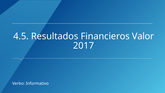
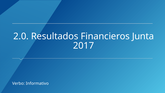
4.5: 4.5 -> 2.0
Valor: Valor -> Junta
